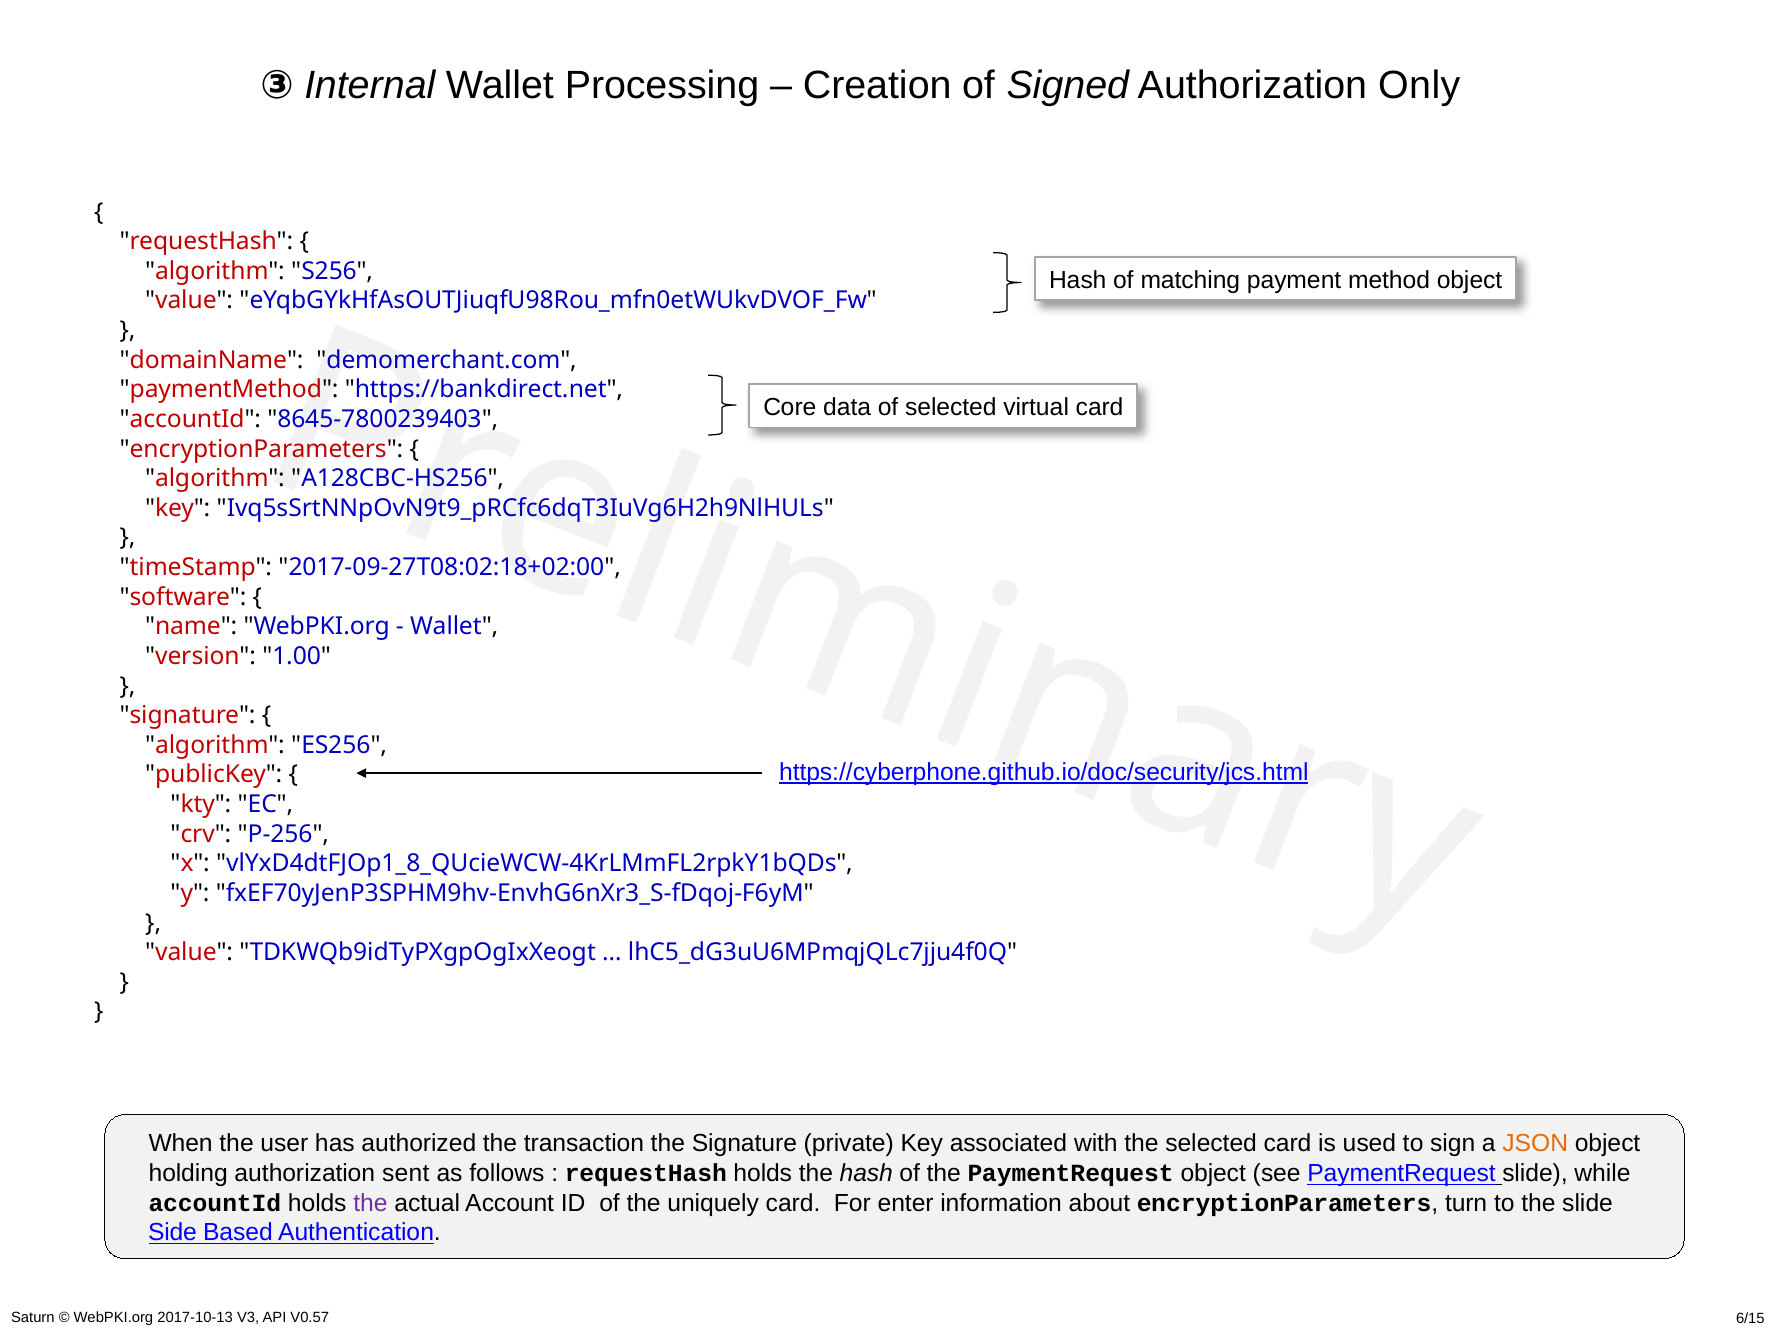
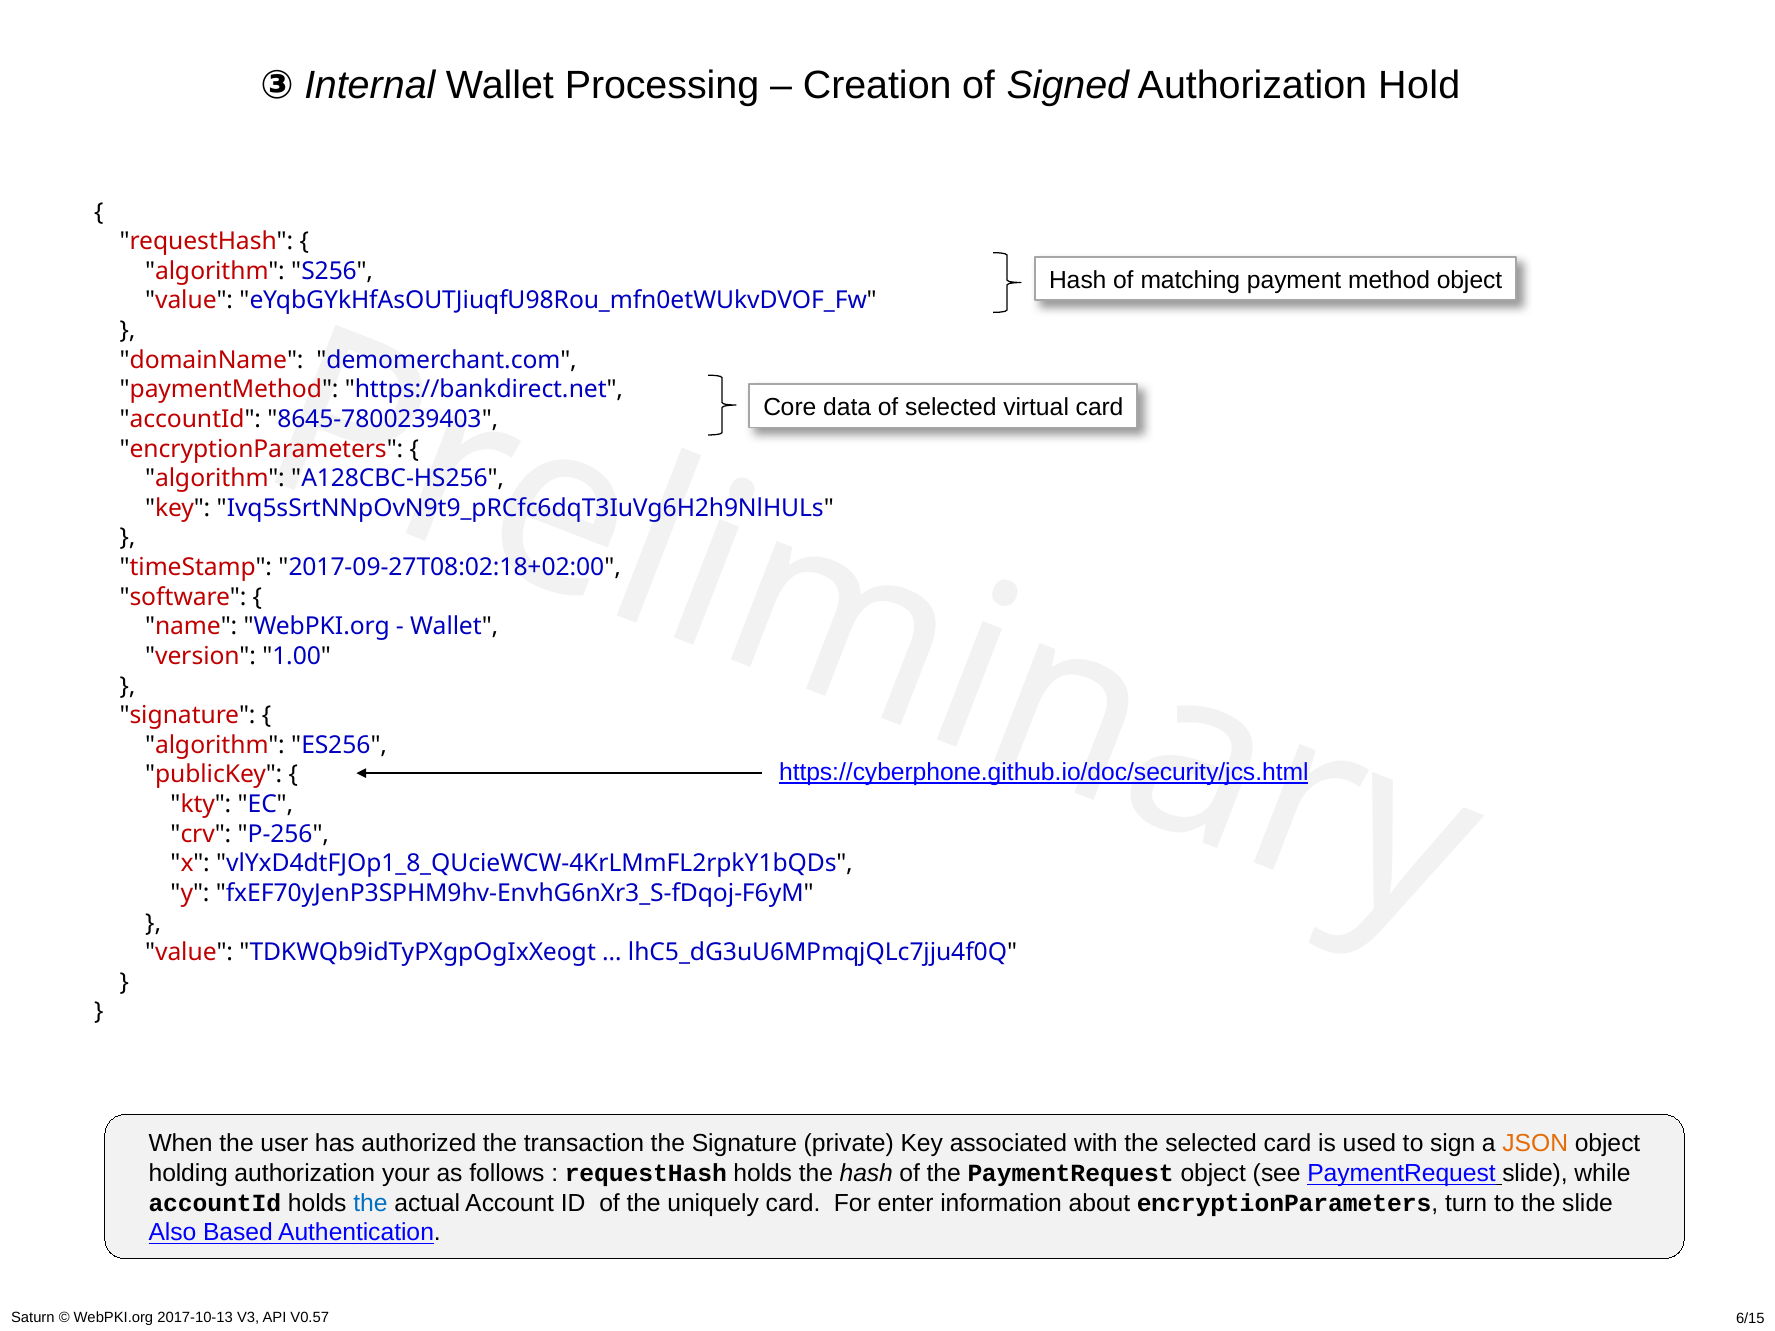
Only: Only -> Hold
sent: sent -> your
the at (371, 1203) colour: purple -> blue
Side: Side -> Also
